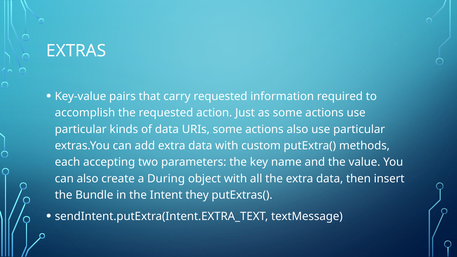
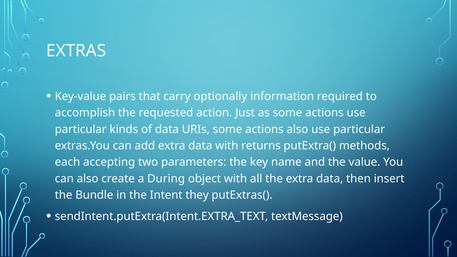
carry requested: requested -> optionally
custom: custom -> returns
